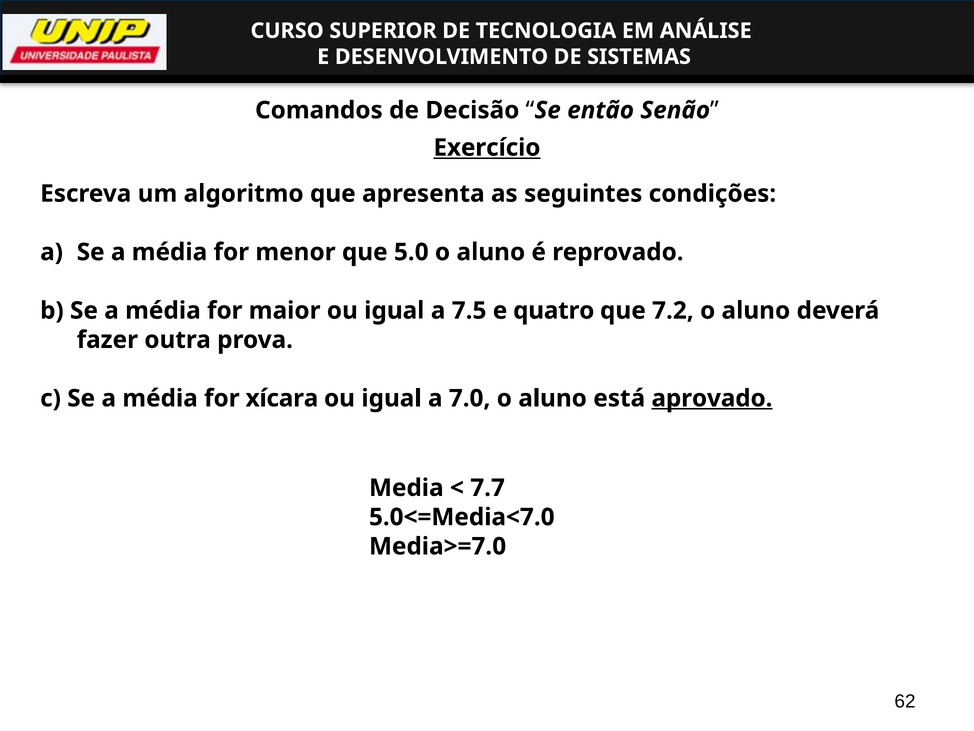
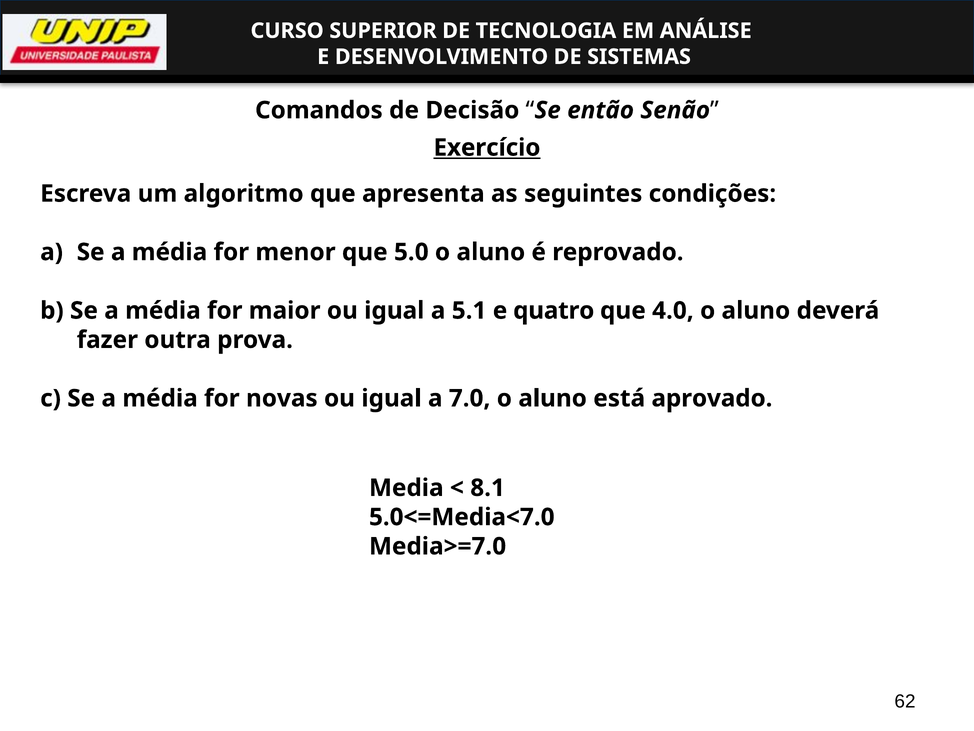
7.5: 7.5 -> 5.1
7.2: 7.2 -> 4.0
xícara: xícara -> novas
aprovado underline: present -> none
7.7: 7.7 -> 8.1
